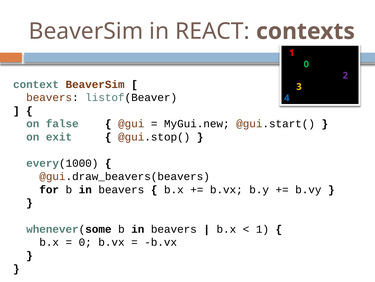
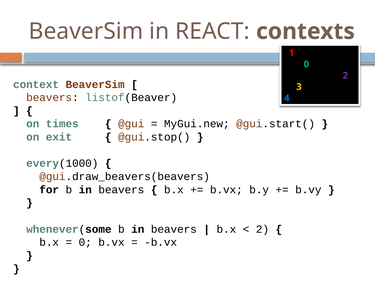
false: false -> times
1 at (262, 229): 1 -> 2
